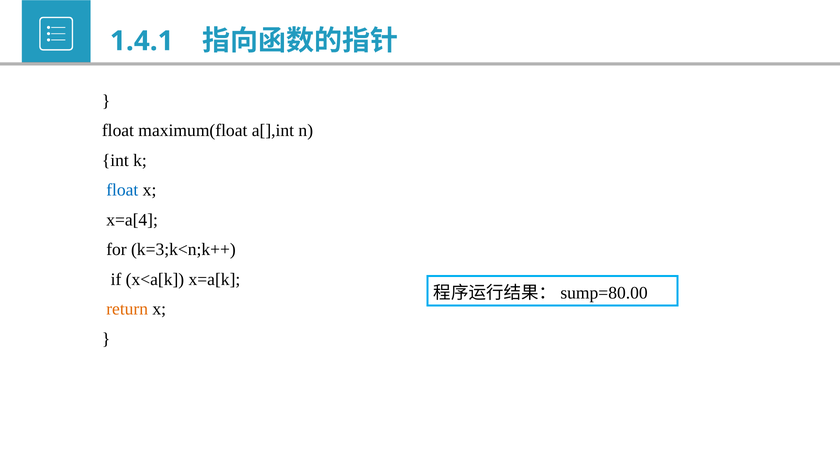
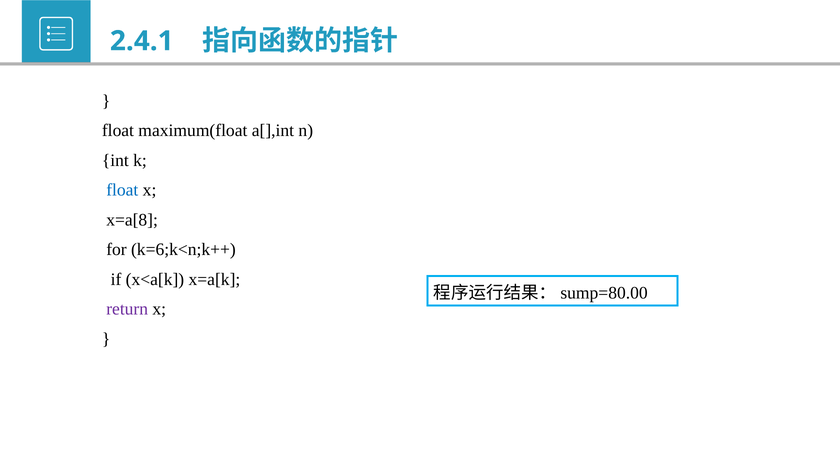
1.4.1: 1.4.1 -> 2.4.1
x=a[4: x=a[4 -> x=a[8
k=3;k<n;k++: k=3;k<n;k++ -> k=6;k<n;k++
return colour: orange -> purple
